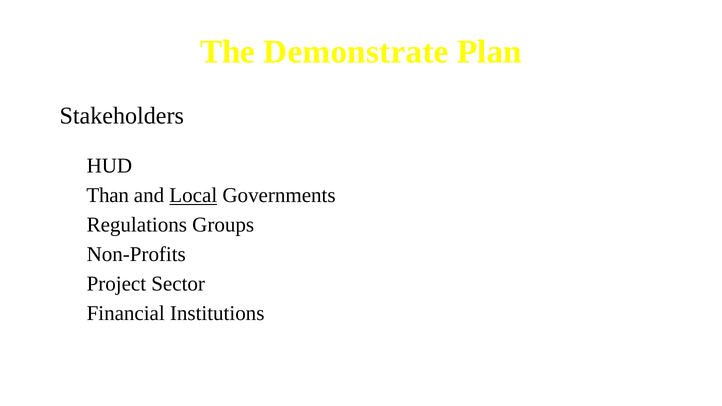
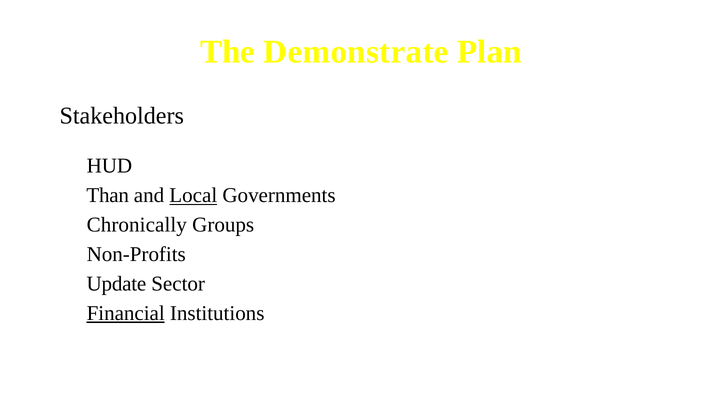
Regulations: Regulations -> Chronically
Project: Project -> Update
Financial underline: none -> present
